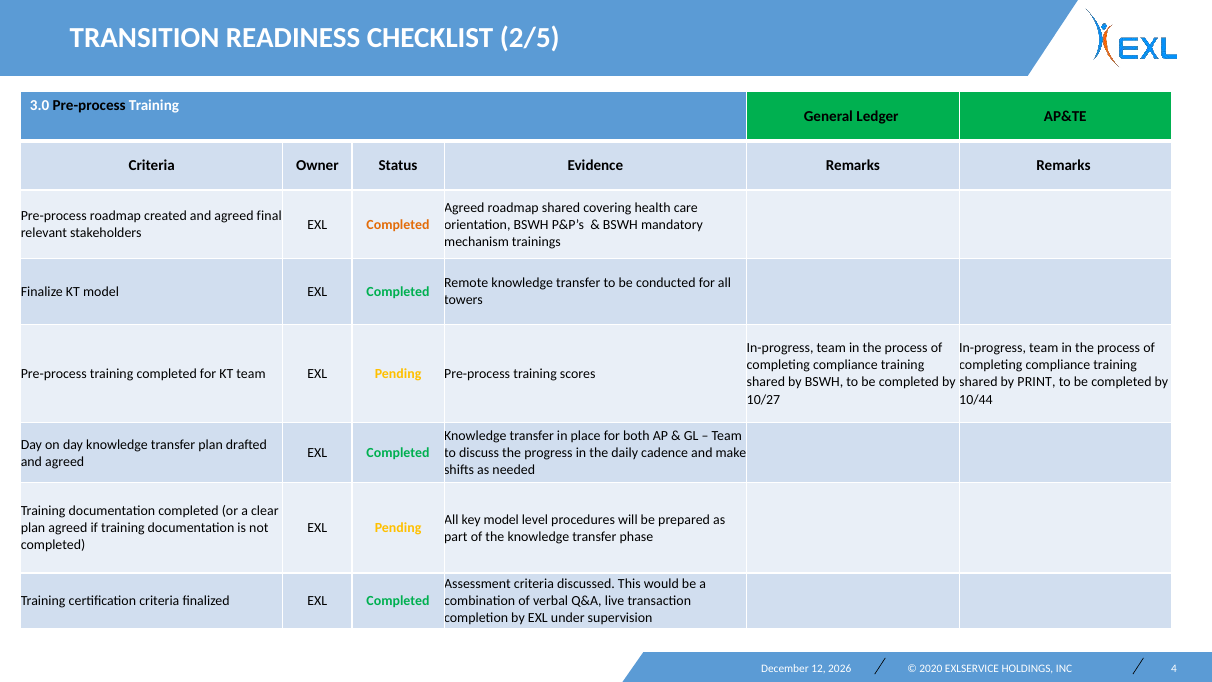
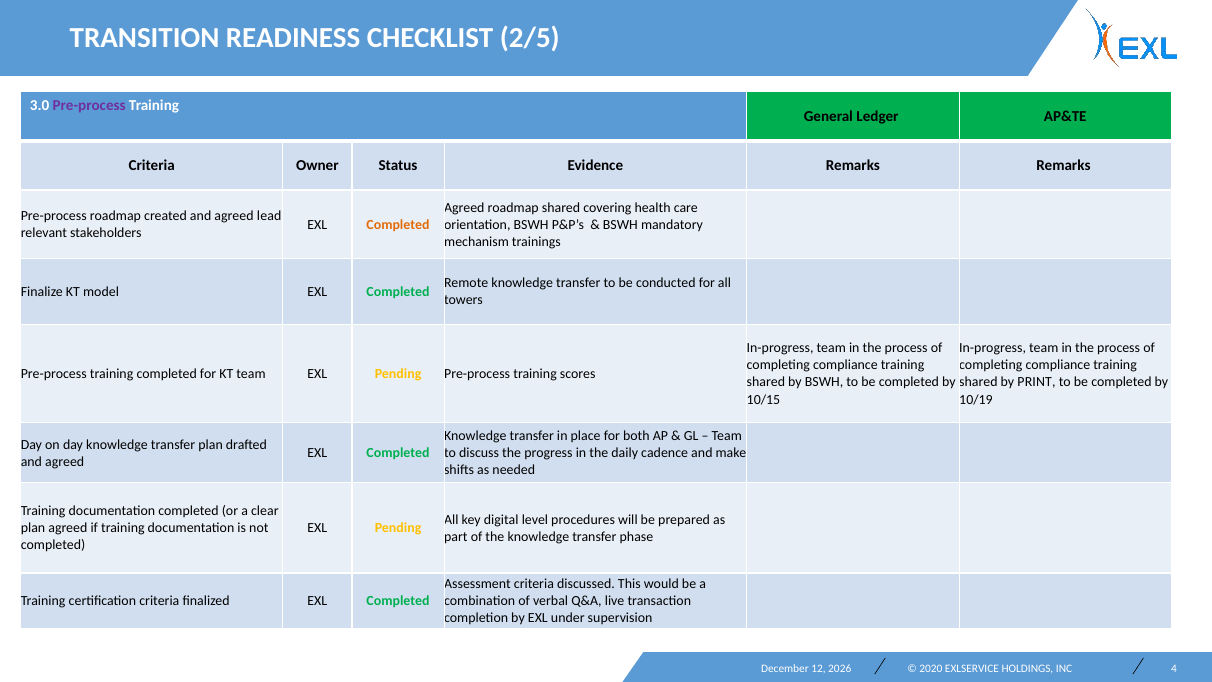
Pre-process at (89, 106) colour: black -> purple
final: final -> lead
10/27: 10/27 -> 10/15
10/44: 10/44 -> 10/19
key model: model -> digital
